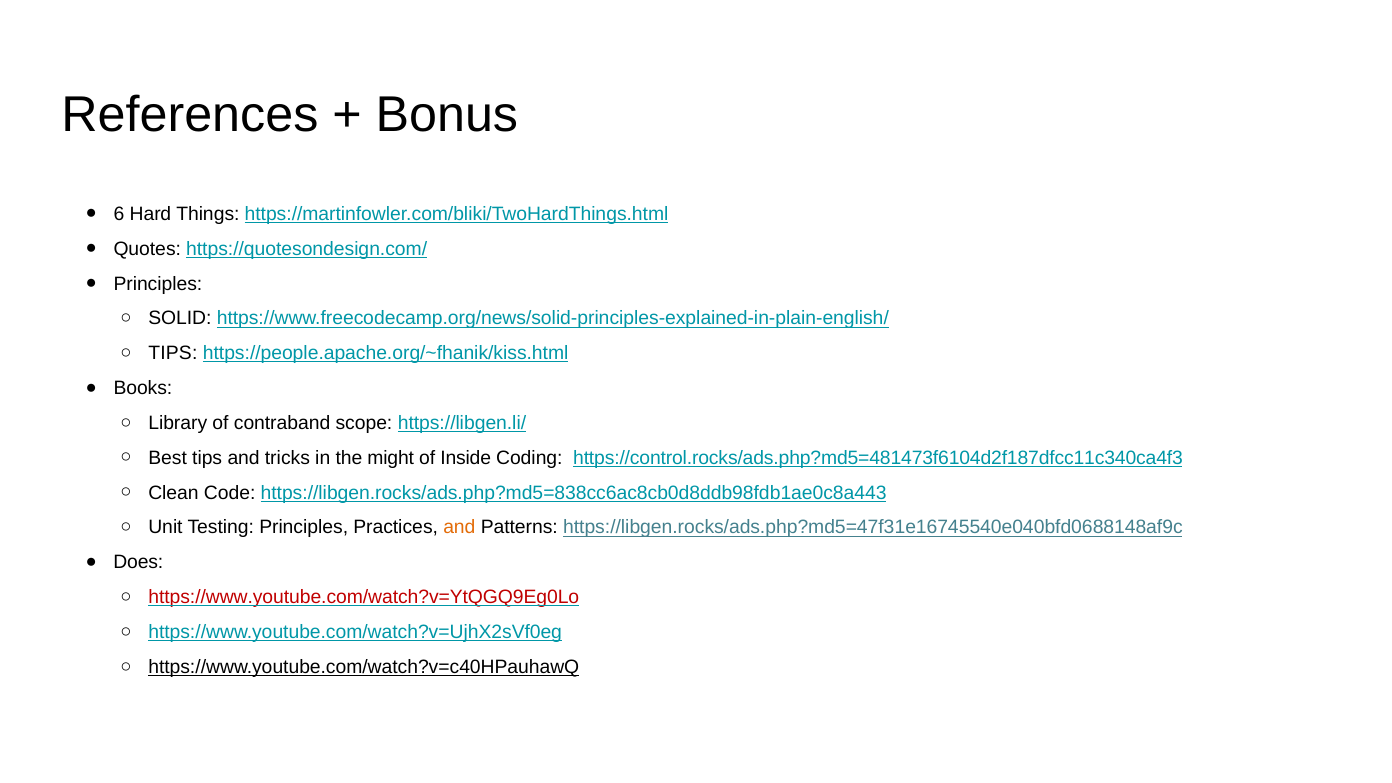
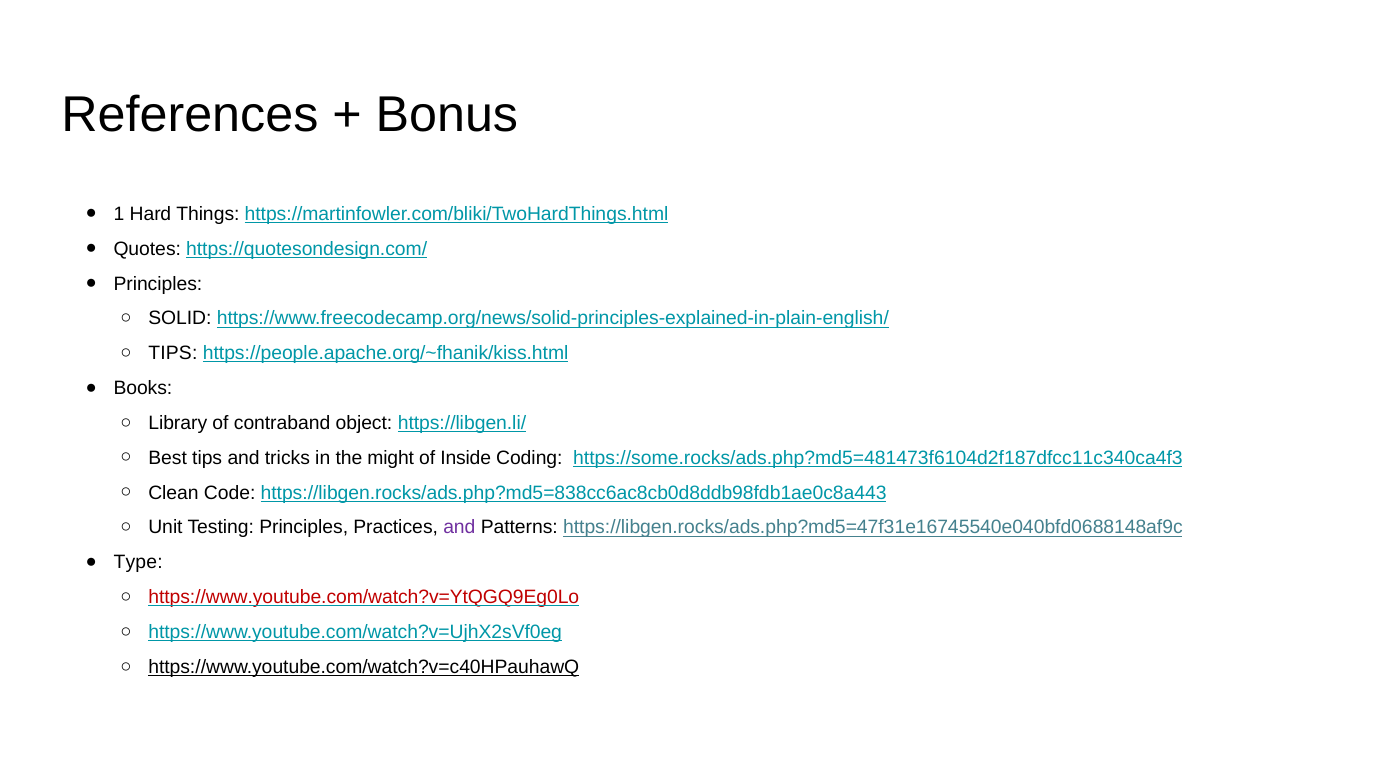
6: 6 -> 1
scope: scope -> object
https://control.rocks/ads.php?md5=481473f6104d2f187dfcc11c340ca4f3: https://control.rocks/ads.php?md5=481473f6104d2f187dfcc11c340ca4f3 -> https://some.rocks/ads.php?md5=481473f6104d2f187dfcc11c340ca4f3
and at (459, 528) colour: orange -> purple
Does: Does -> Type
